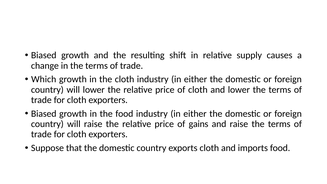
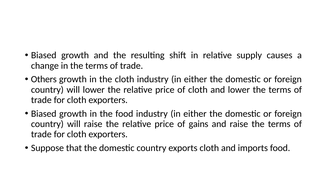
Which: Which -> Others
